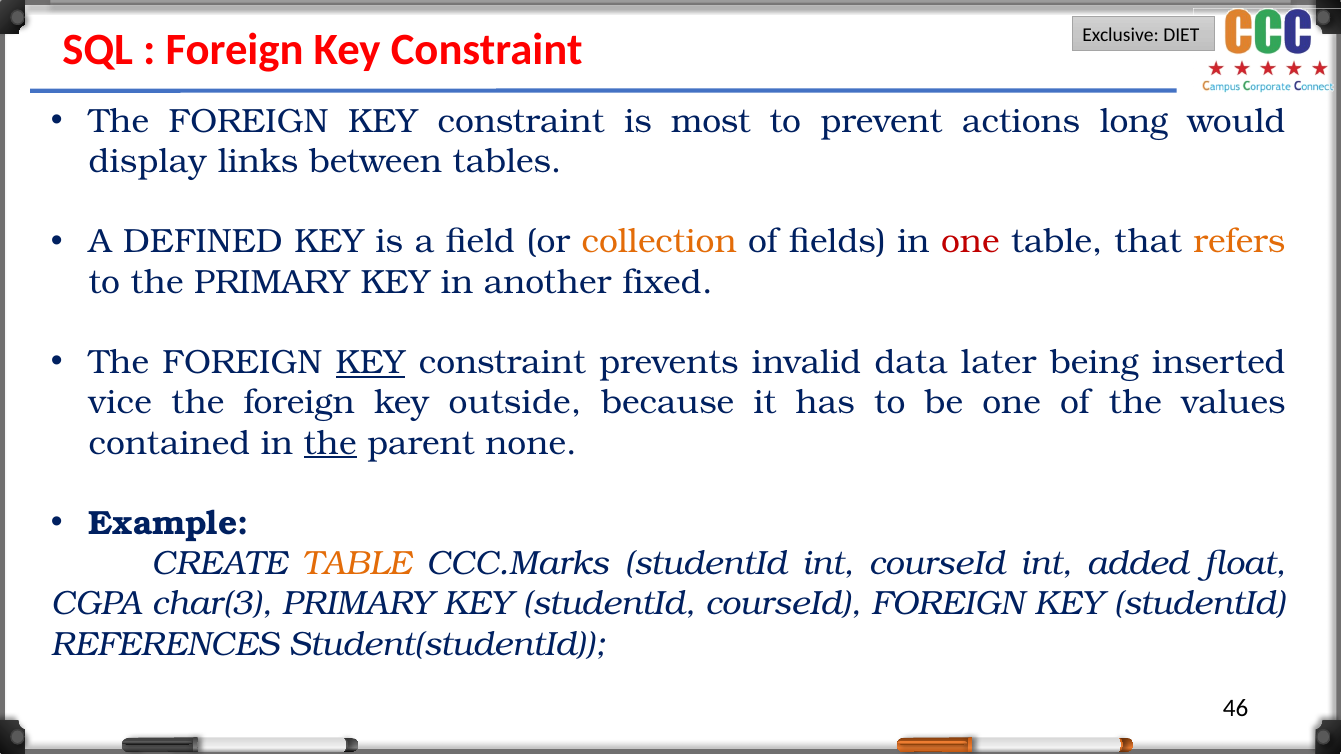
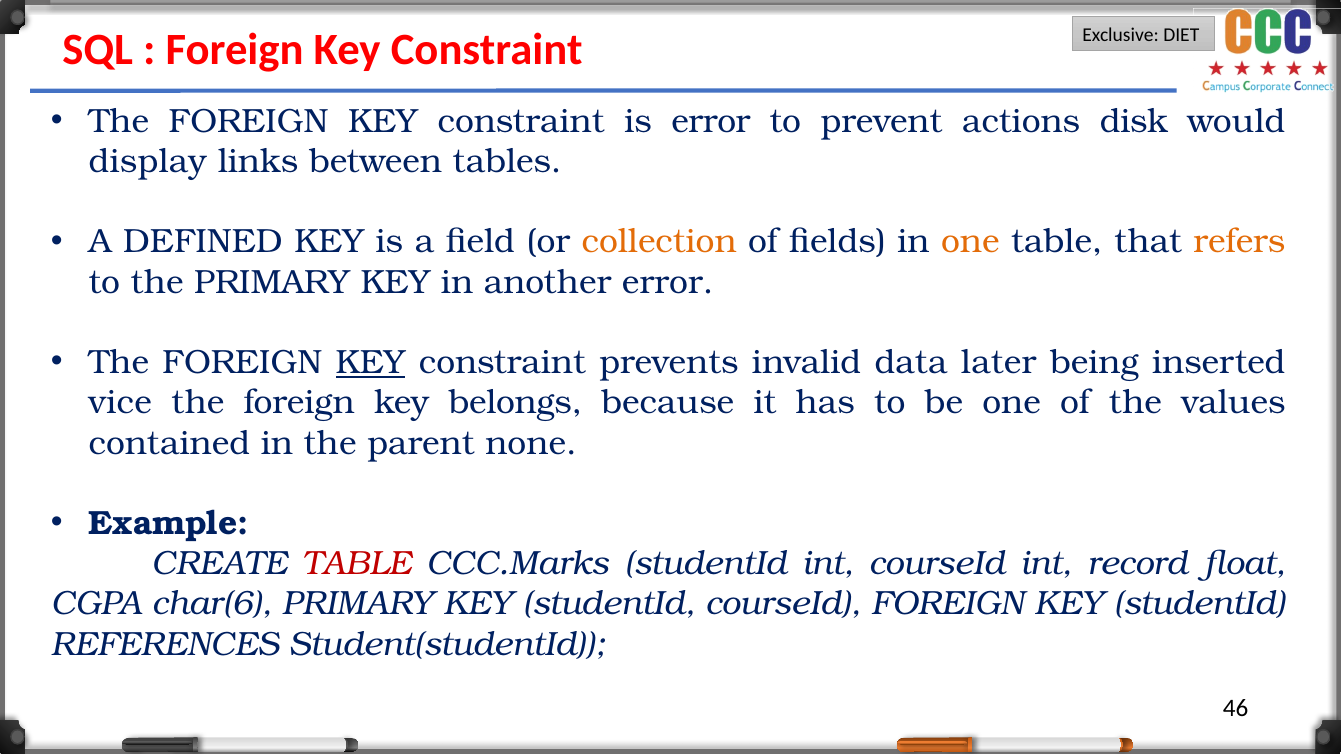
is most: most -> error
long: long -> disk
one at (970, 242) colour: red -> orange
another fixed: fixed -> error
outside: outside -> belongs
the at (330, 443) underline: present -> none
TABLE at (357, 564) colour: orange -> red
added: added -> record
char(3: char(3 -> char(6
